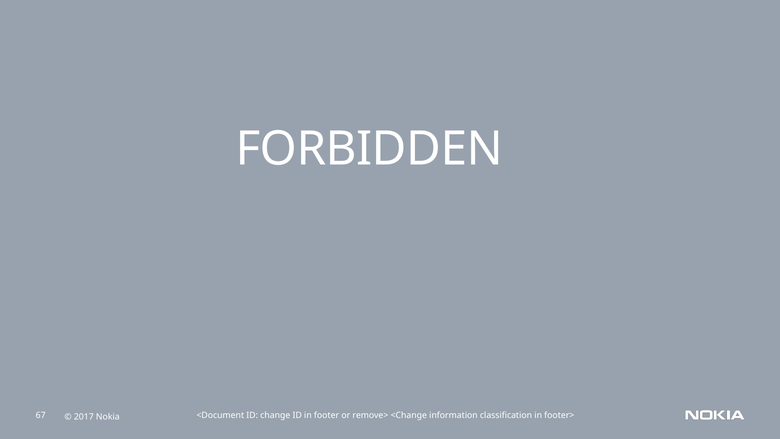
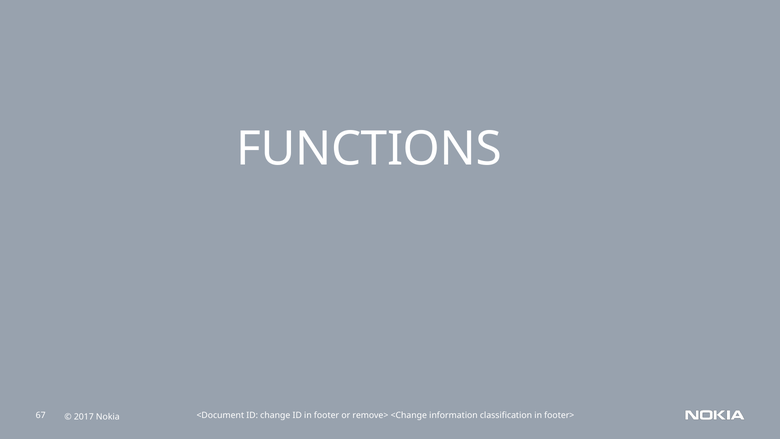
FORBIDDEN: FORBIDDEN -> FUNCTIONS
